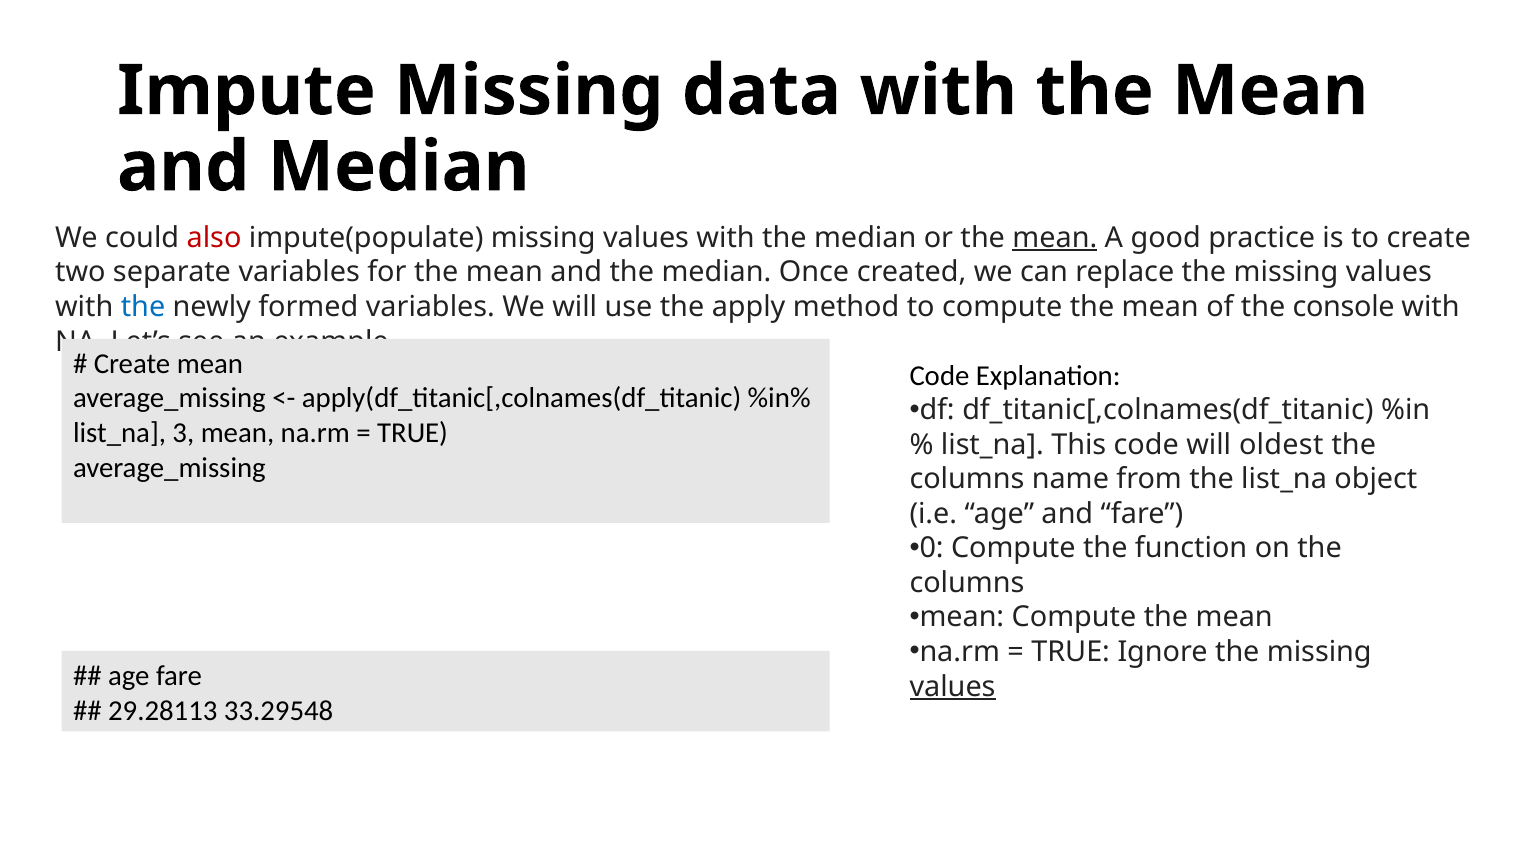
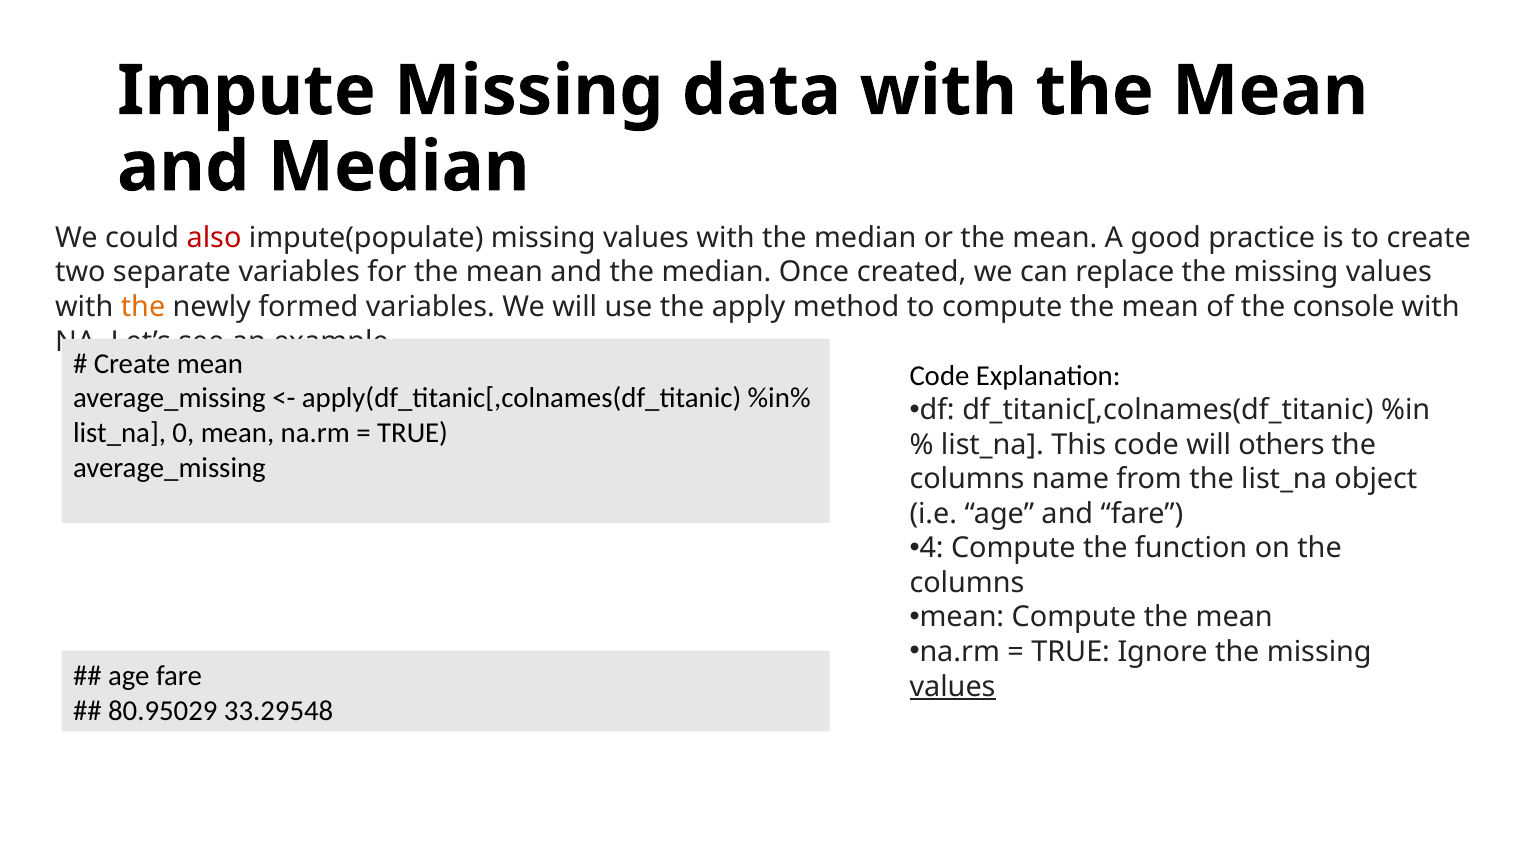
mean at (1055, 238) underline: present -> none
the at (143, 307) colour: blue -> orange
3: 3 -> 0
oldest: oldest -> others
0: 0 -> 4
29.28113: 29.28113 -> 80.95029
